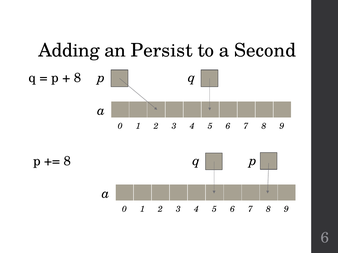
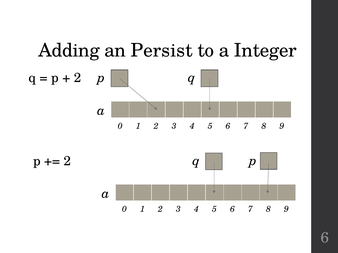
Second: Second -> Integer
8 at (78, 78): 8 -> 2
8 at (67, 161): 8 -> 2
